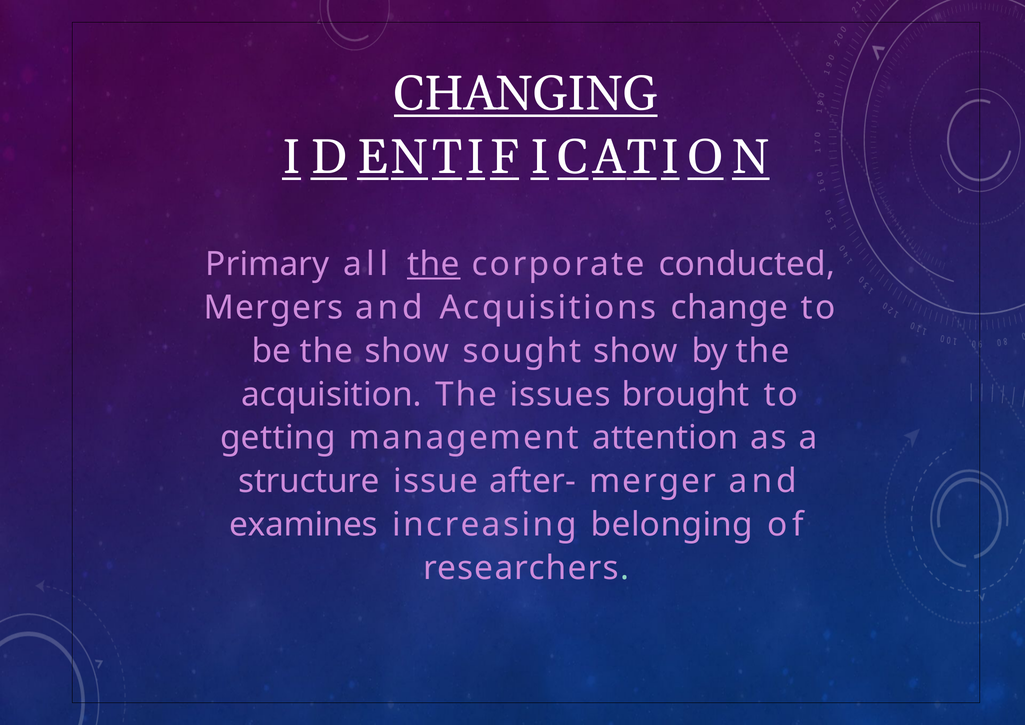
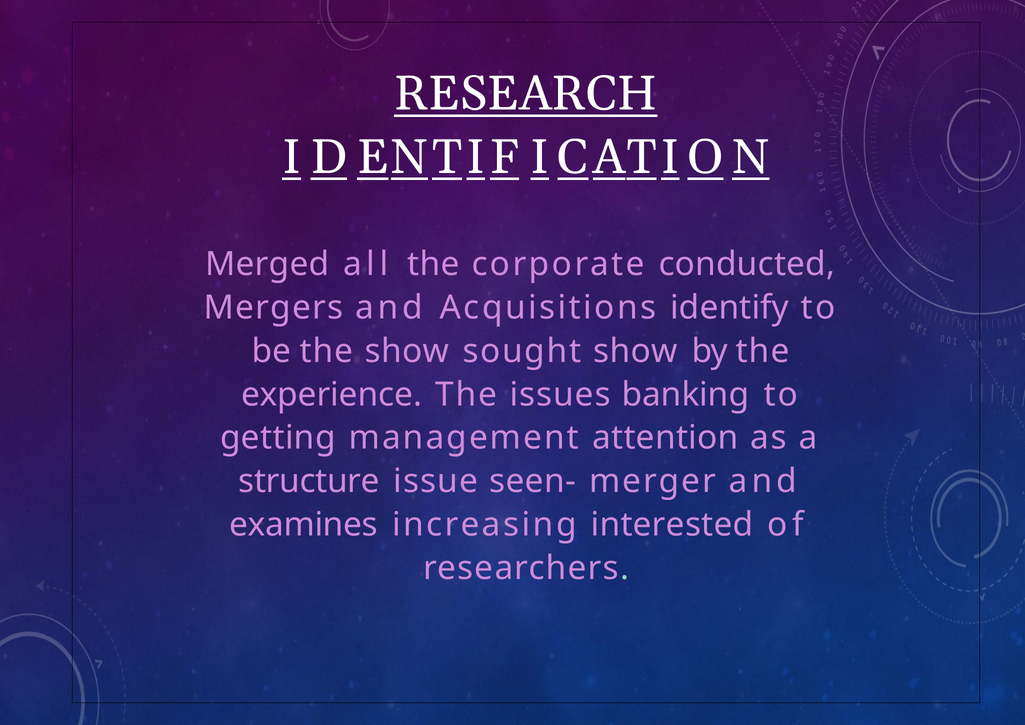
CHANGING: CHANGING -> RESEARCH
Primary: Primary -> Merged
the at (434, 264) underline: present -> none
change: change -> identify
acquisition: acquisition -> experience
brought: brought -> banking
after-: after- -> seen-
belonging: belonging -> interested
